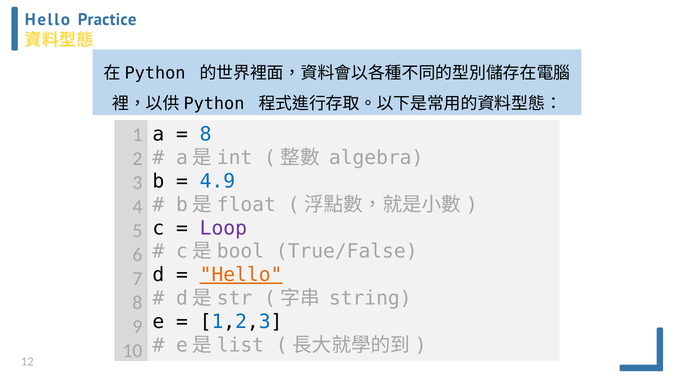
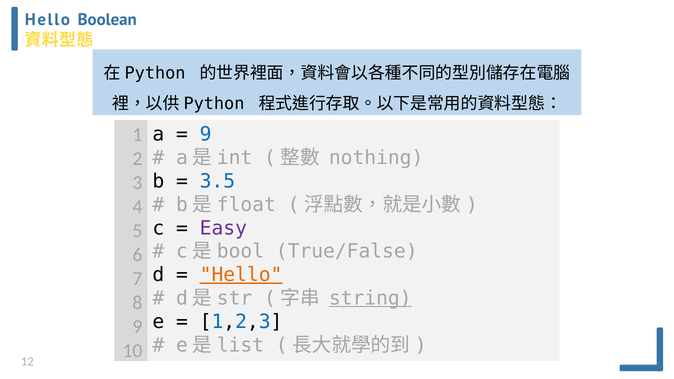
Practice: Practice -> Boolean
8 at (206, 134): 8 -> 9
algebra: algebra -> nothing
4.9: 4.9 -> 3.5
Loop: Loop -> Easy
string underline: none -> present
